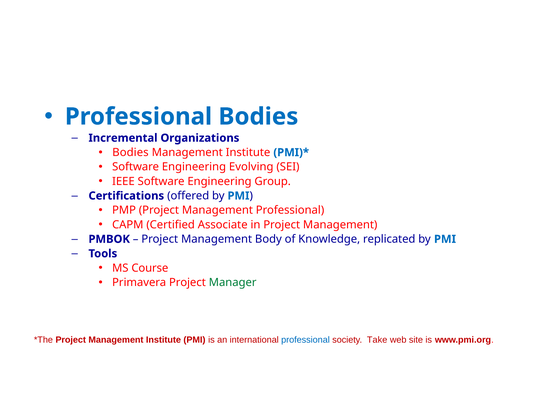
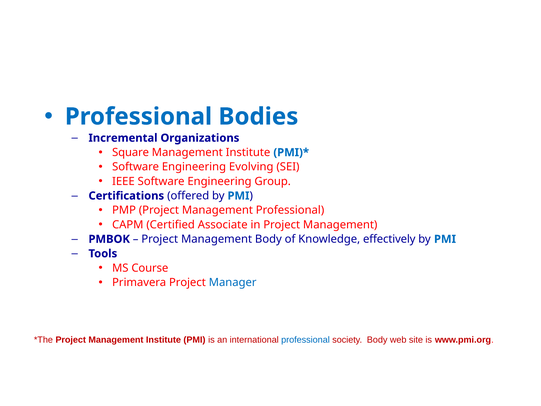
Bodies at (130, 152): Bodies -> Square
replicated: replicated -> effectively
Manager colour: green -> blue
society Take: Take -> Body
